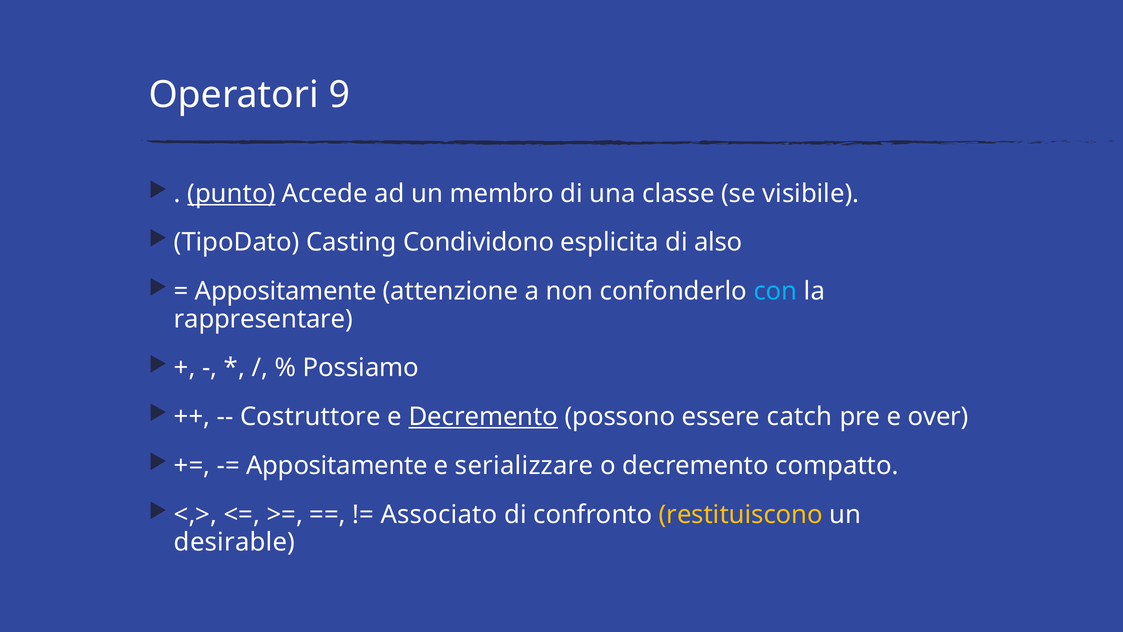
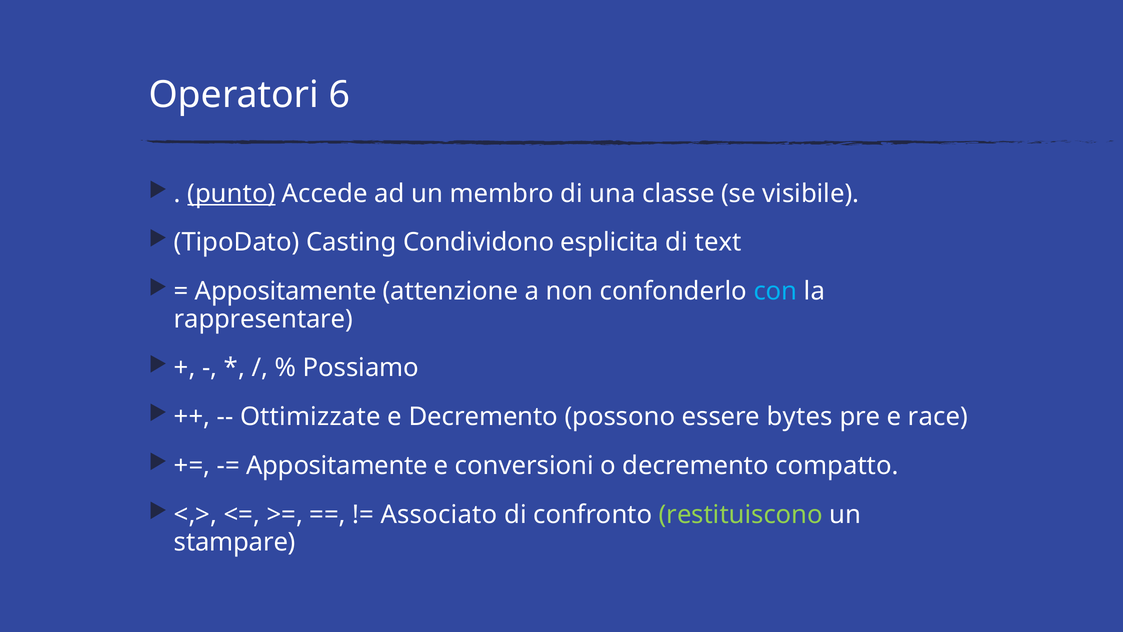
9: 9 -> 6
also: also -> text
Costruttore: Costruttore -> Ottimizzate
Decremento at (483, 417) underline: present -> none
catch: catch -> bytes
over: over -> race
serializzare: serializzare -> conversioni
restituiscono colour: yellow -> light green
desirable: desirable -> stampare
